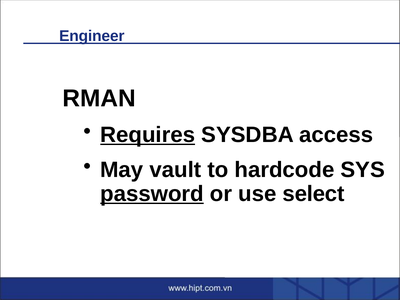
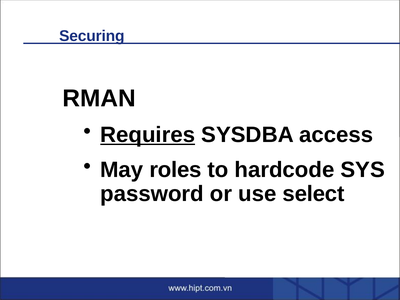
Engineer: Engineer -> Securing
vault: vault -> roles
password underline: present -> none
